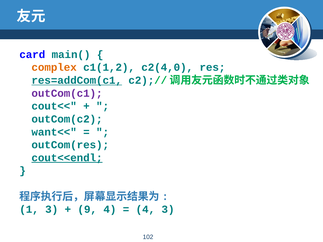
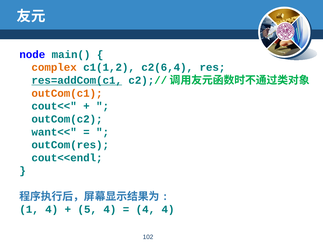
card: card -> node
c2(4,0: c2(4,0 -> c2(6,4
outCom(c1 colour: purple -> orange
cout<<endl underline: present -> none
1 3: 3 -> 4
9: 9 -> 5
4 3: 3 -> 4
